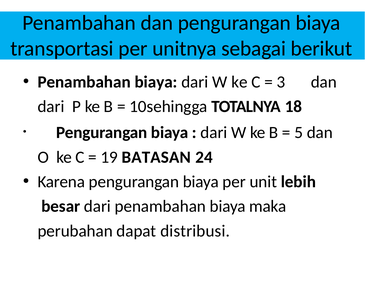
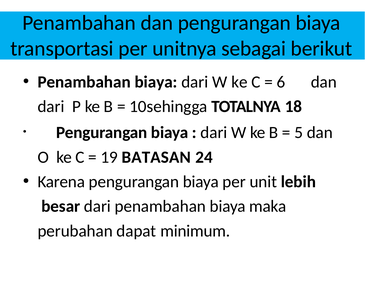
3: 3 -> 6
distribusi: distribusi -> minimum
